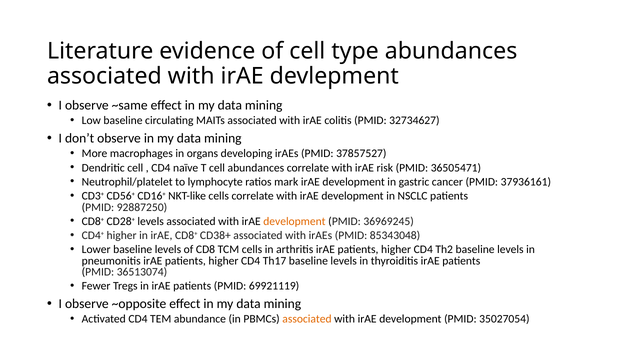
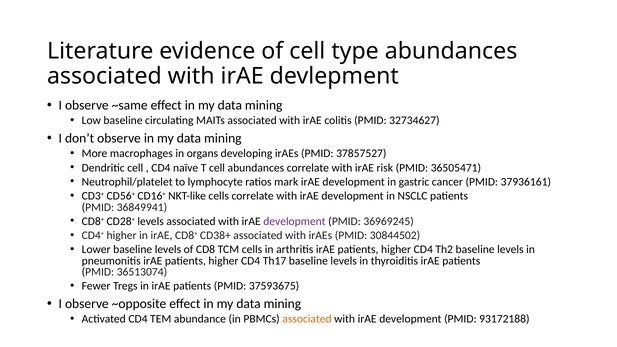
92887250: 92887250 -> 36849941
development at (294, 221) colour: orange -> purple
85343048: 85343048 -> 30844502
69921119: 69921119 -> 37593675
35027054: 35027054 -> 93172188
